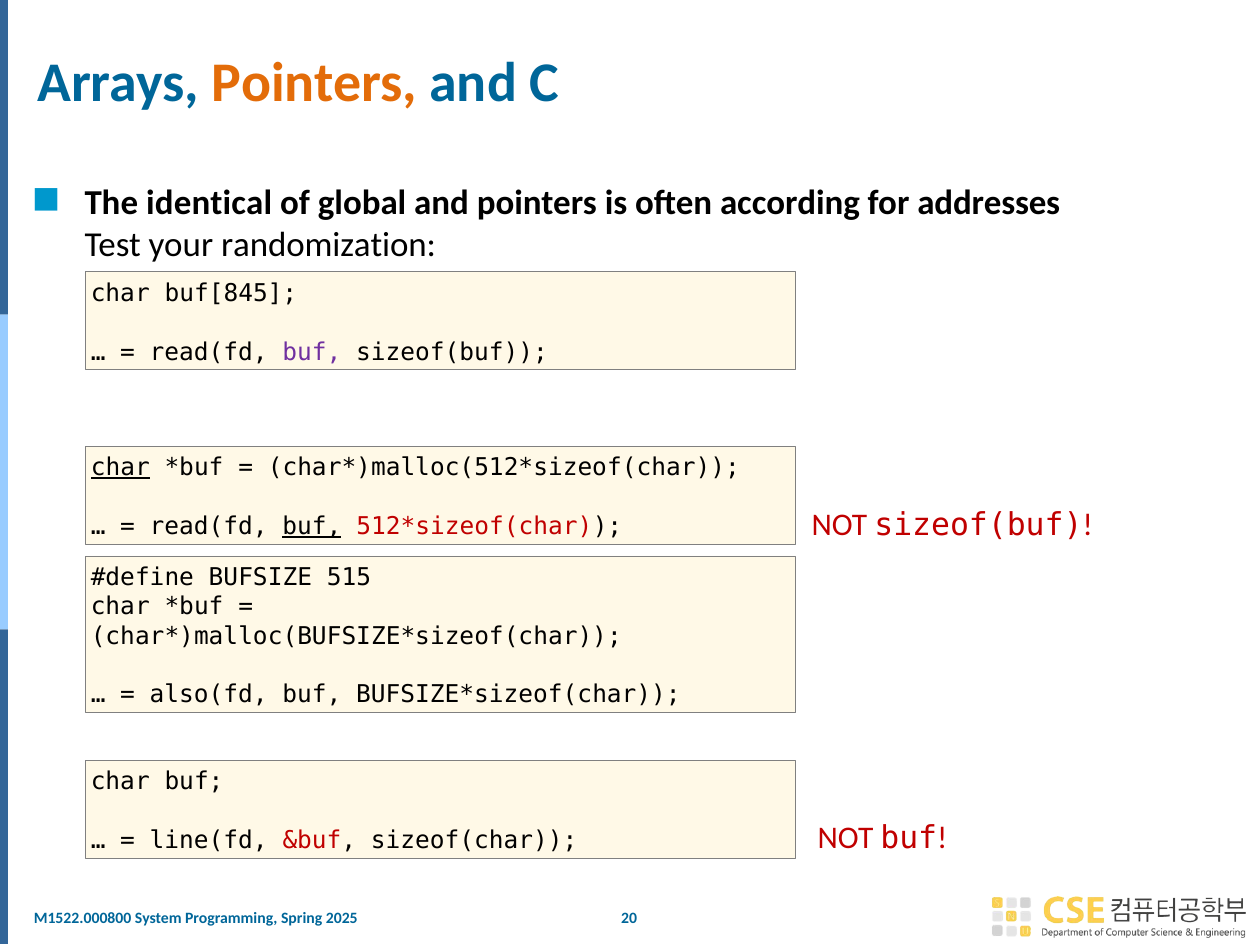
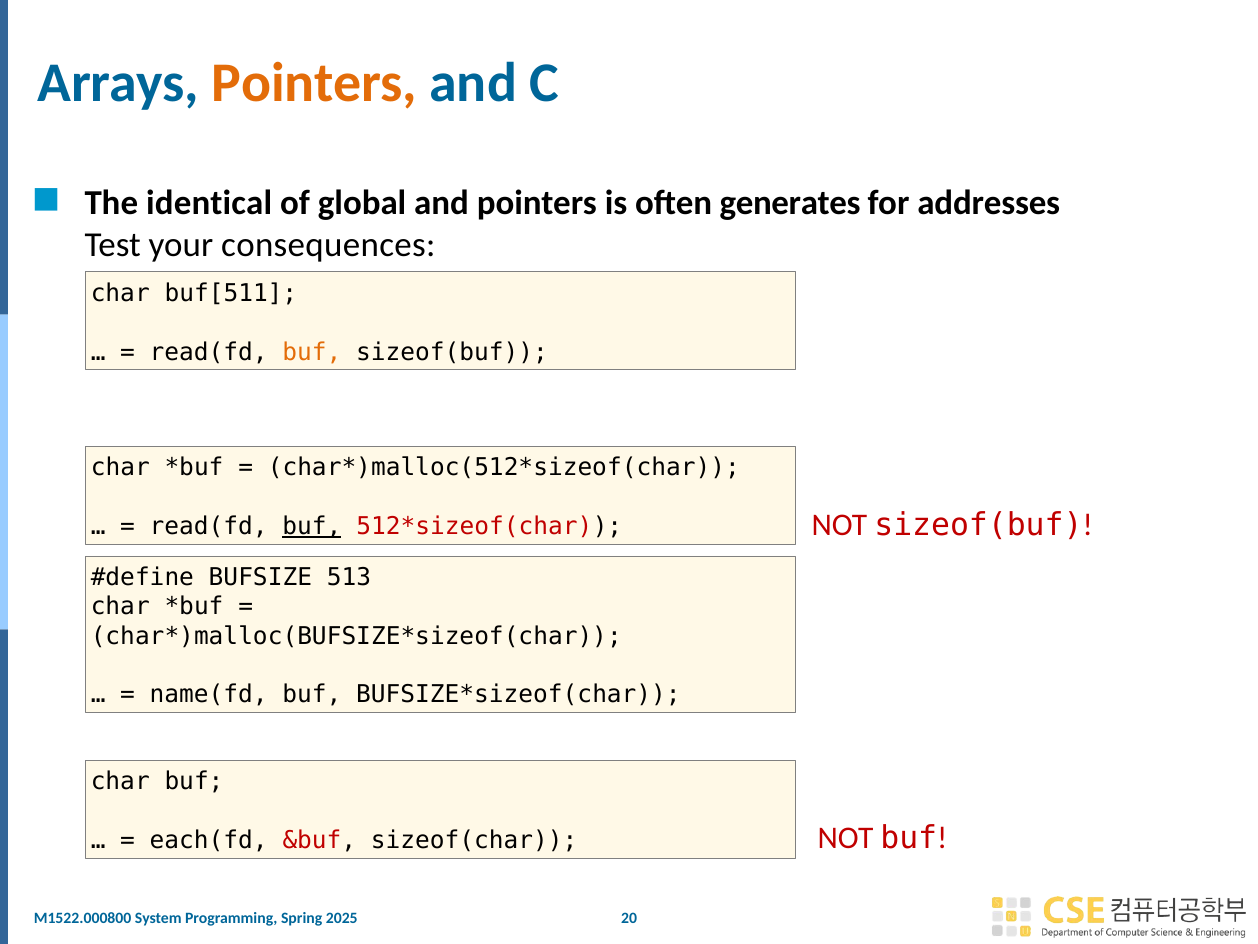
according: according -> generates
randomization: randomization -> consequences
buf[845: buf[845 -> buf[511
buf at (312, 352) colour: purple -> orange
char at (120, 467) underline: present -> none
515: 515 -> 513
also(fd: also(fd -> name(fd
line(fd: line(fd -> each(fd
